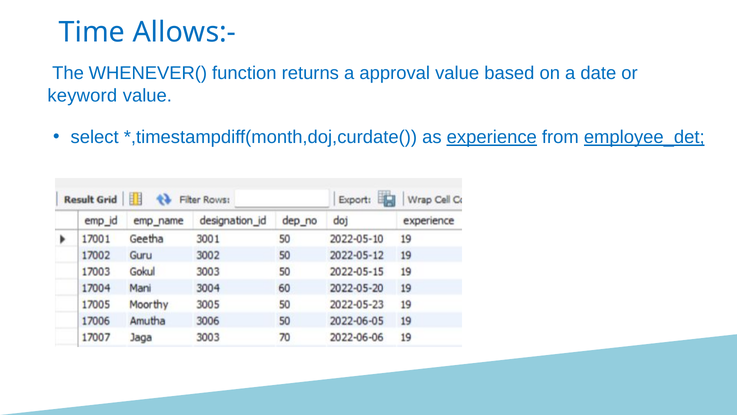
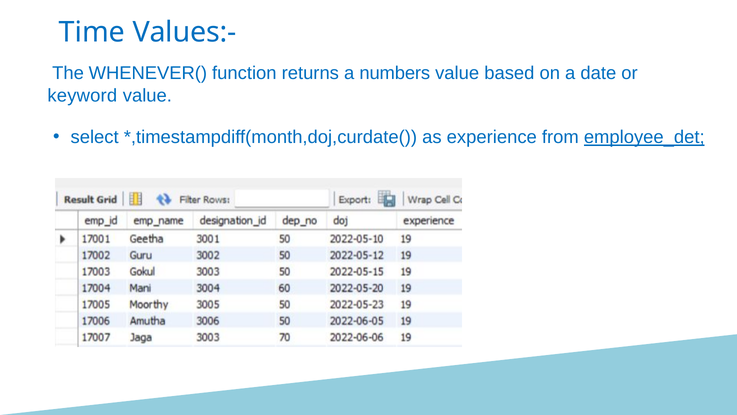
Allows:-: Allows:- -> Values:-
approval: approval -> numbers
experience underline: present -> none
